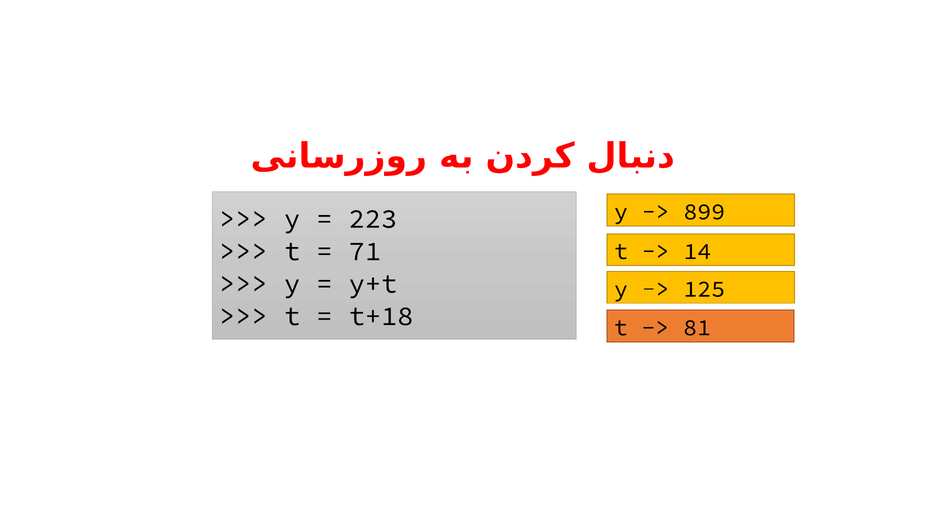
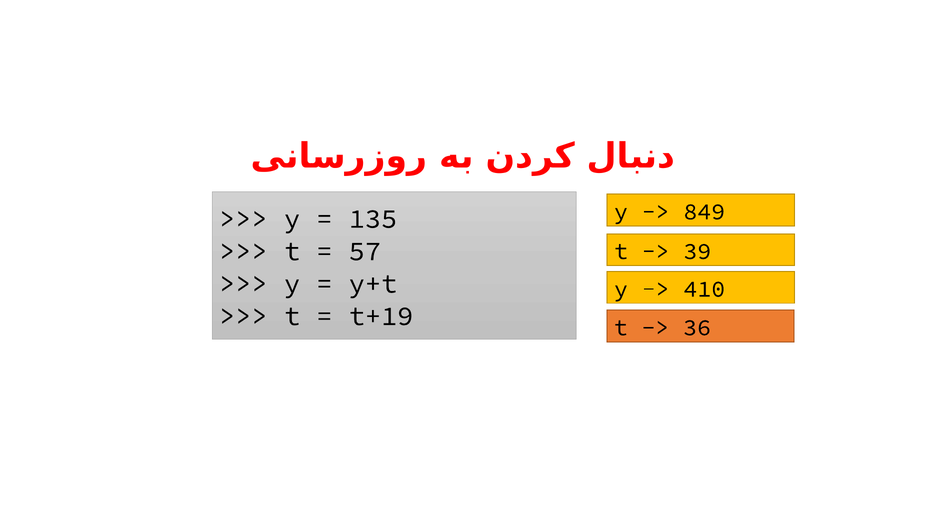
899: 899 -> 849
223: 223 -> 135
71: 71 -> 57
14: 14 -> 39
125: 125 -> 410
t+18: t+18 -> t+19
81: 81 -> 36
